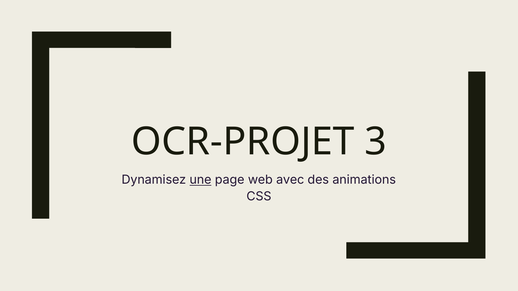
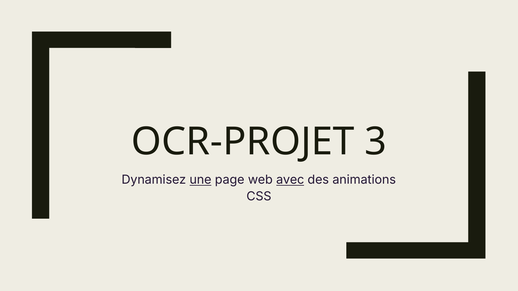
avec underline: none -> present
